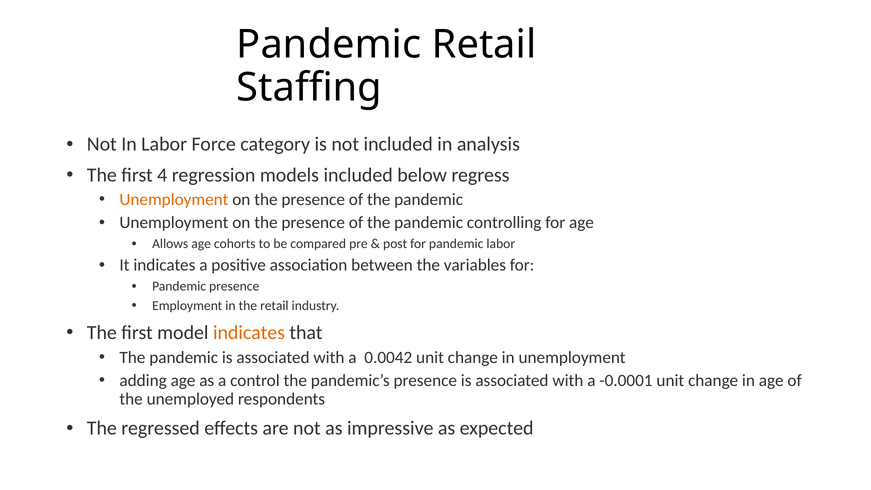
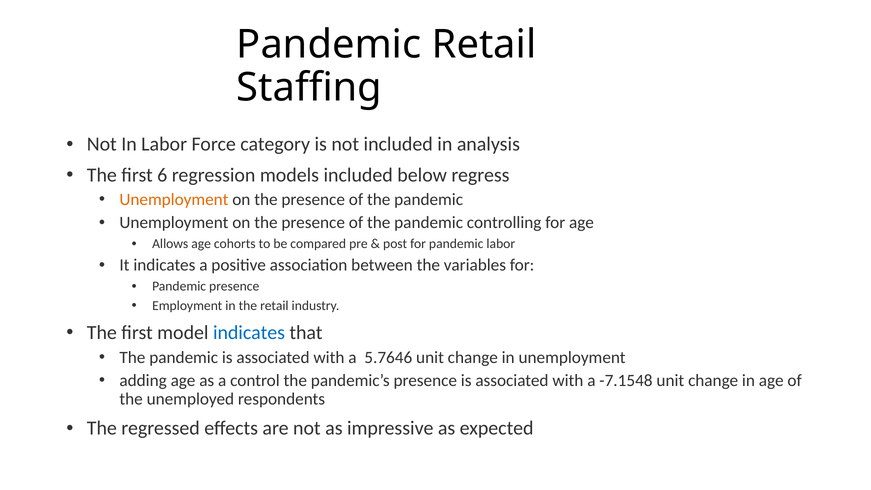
4: 4 -> 6
indicates at (249, 333) colour: orange -> blue
0.0042: 0.0042 -> 5.7646
-0.0001: -0.0001 -> -7.1548
